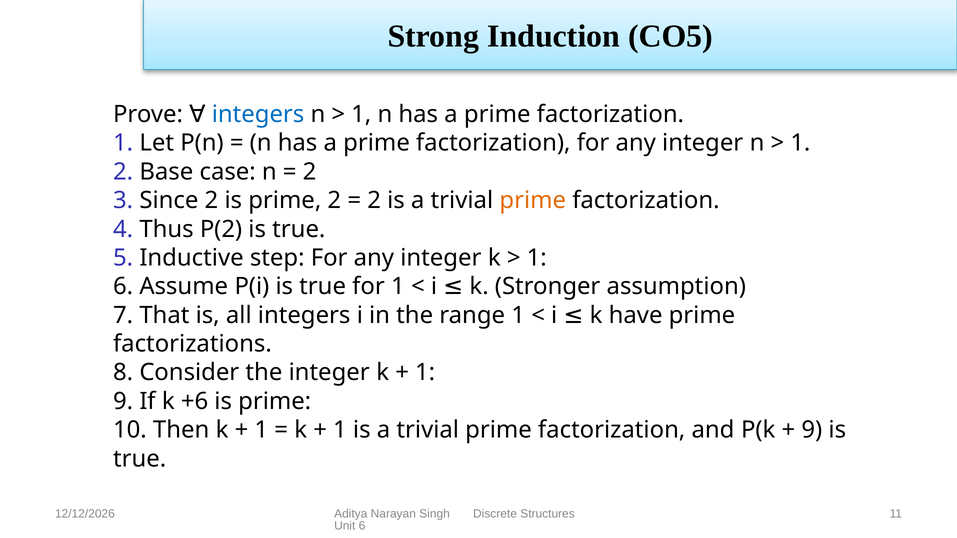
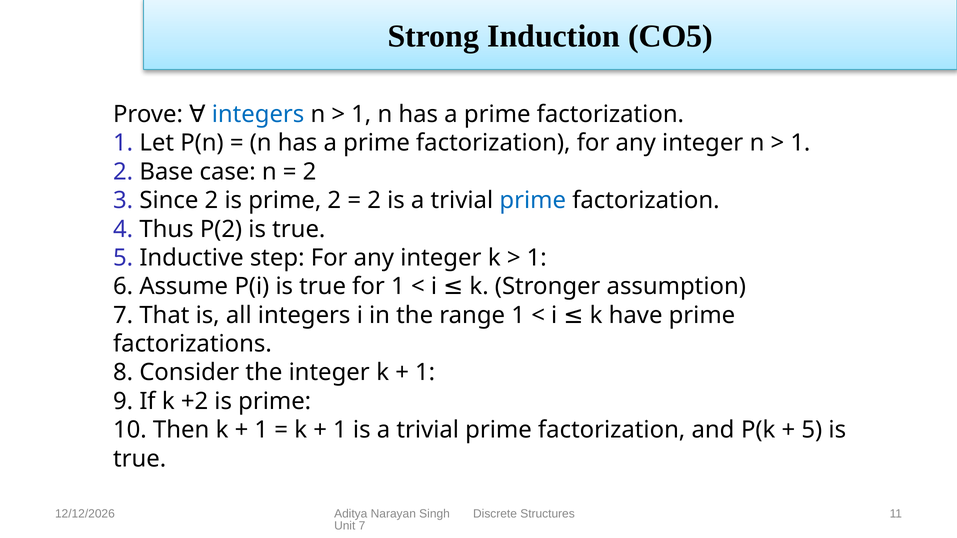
prime at (533, 201) colour: orange -> blue
+6: +6 -> +2
9 at (812, 430): 9 -> 5
Unit 6: 6 -> 7
